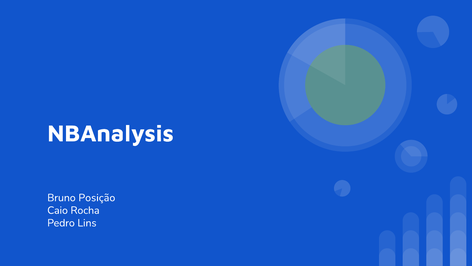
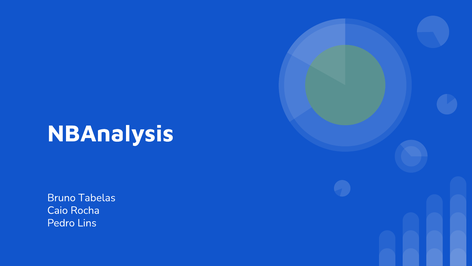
Posição: Posição -> Tabelas
